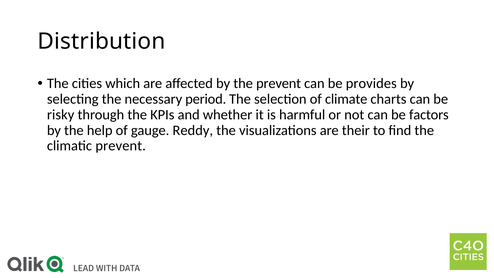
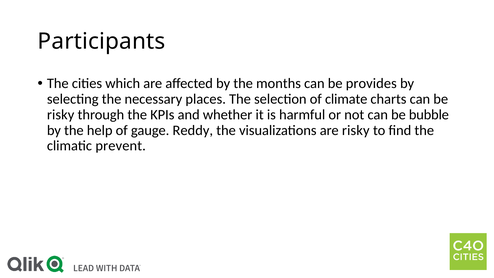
Distribution: Distribution -> Participants
the prevent: prevent -> months
period: period -> places
factors: factors -> bubble
are their: their -> risky
